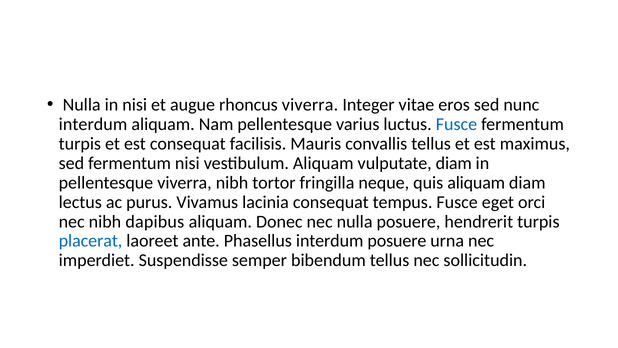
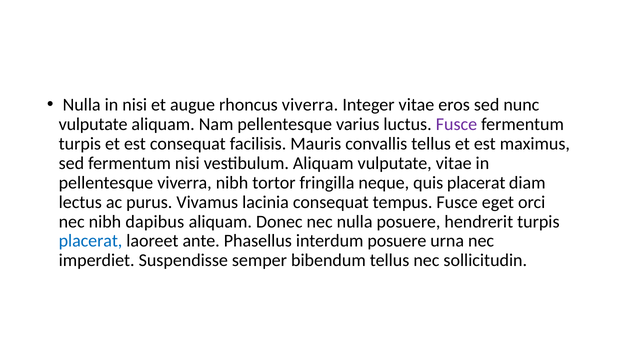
interdum at (93, 124): interdum -> vulputate
Fusce at (456, 124) colour: blue -> purple
vulputate diam: diam -> vitae
quis aliquam: aliquam -> placerat
